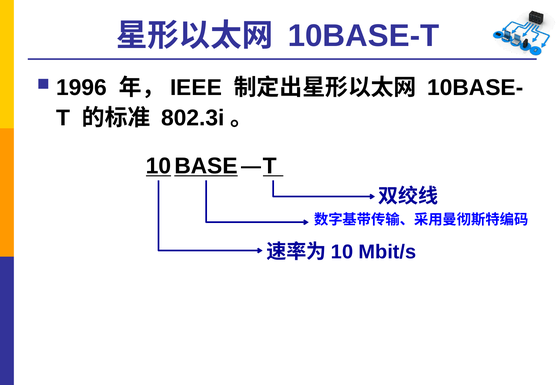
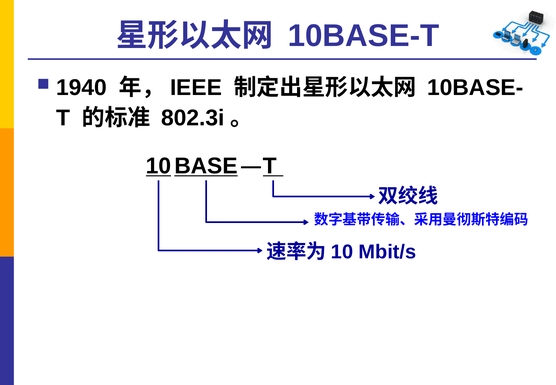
1996: 1996 -> 1940
